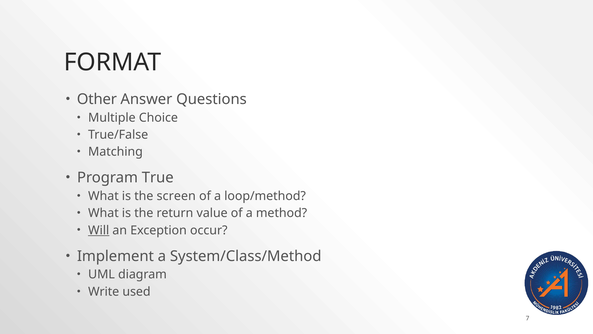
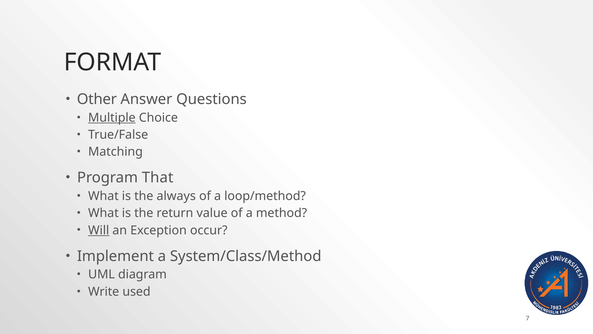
Multiple underline: none -> present
True: True -> That
screen: screen -> always
